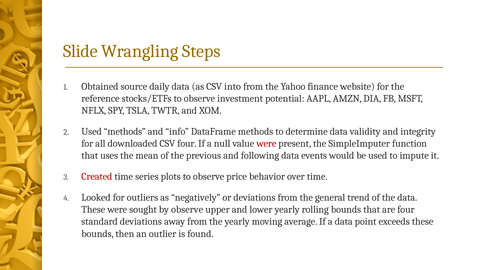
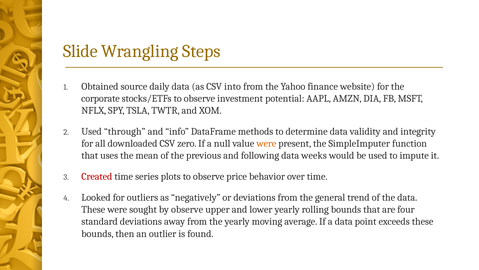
reference: reference -> corporate
Used methods: methods -> through
CSV four: four -> zero
were at (266, 143) colour: red -> orange
events: events -> weeks
